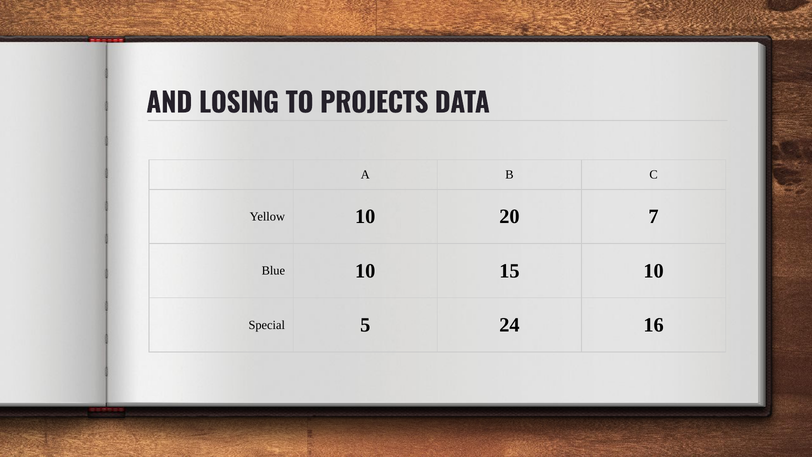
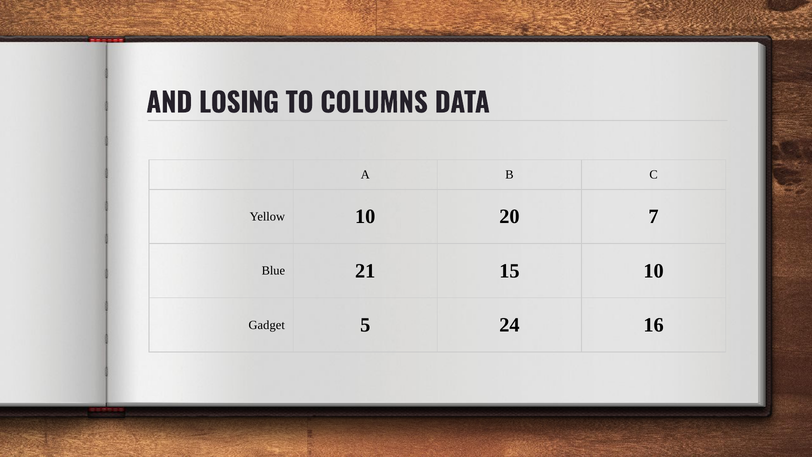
PROJECTS: PROJECTS -> COLUMNS
Blue 10: 10 -> 21
Special: Special -> Gadget
